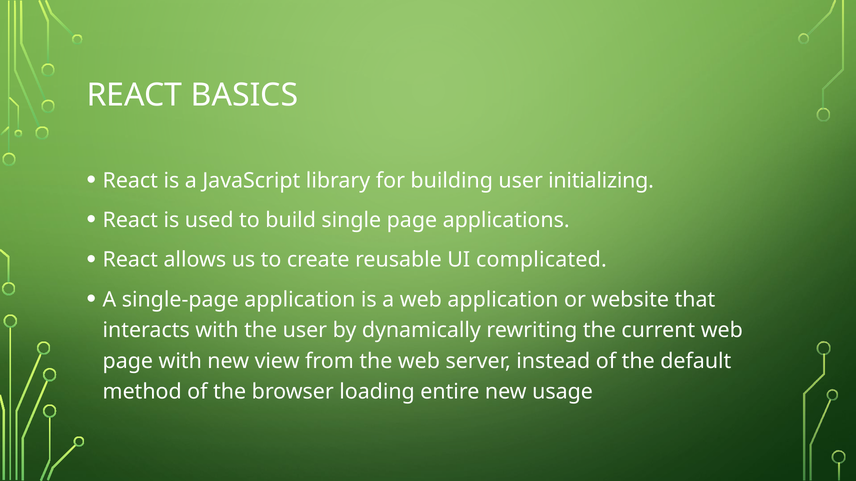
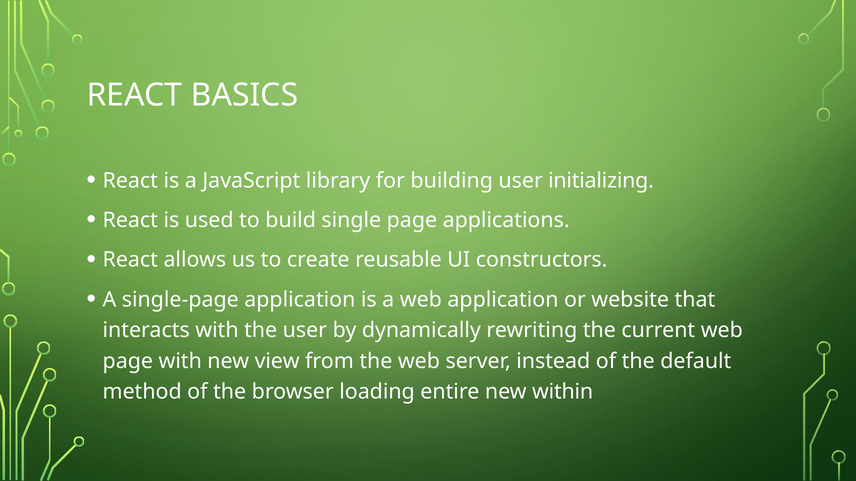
complicated: complicated -> constructors
usage: usage -> within
